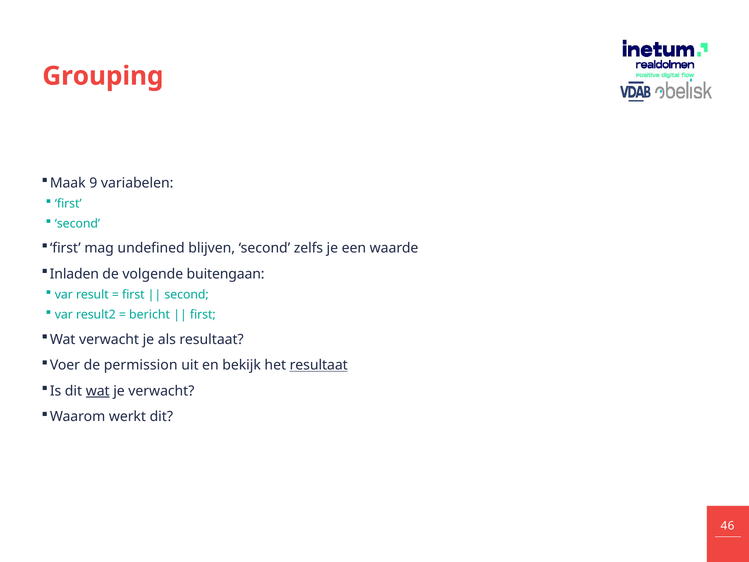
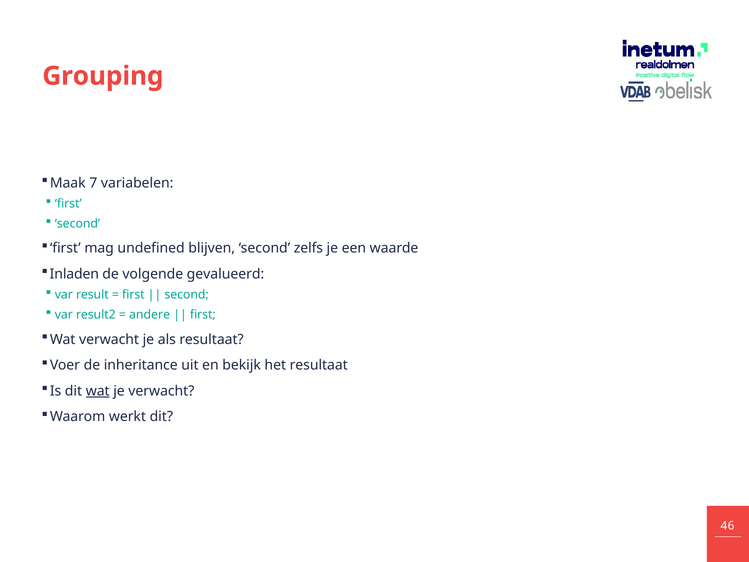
9: 9 -> 7
buitengaan: buitengaan -> gevalueerd
bericht: bericht -> andere
permission: permission -> inheritance
resultaat at (319, 365) underline: present -> none
